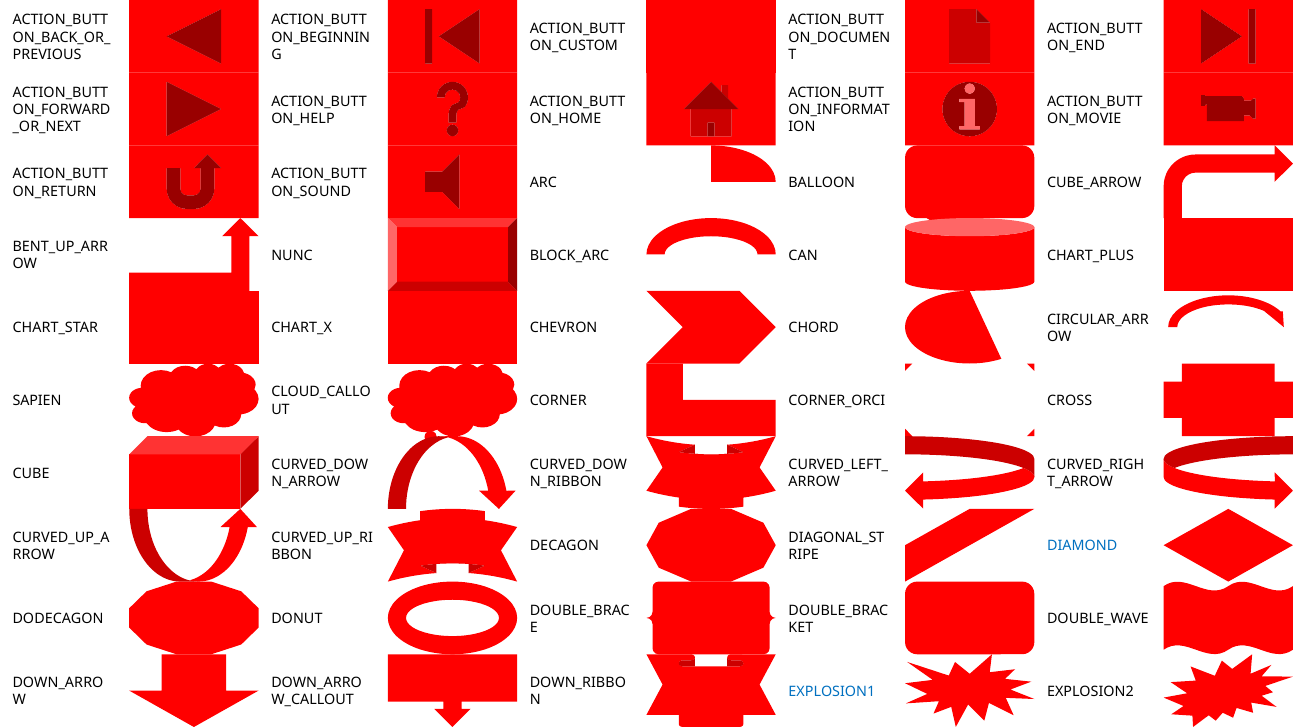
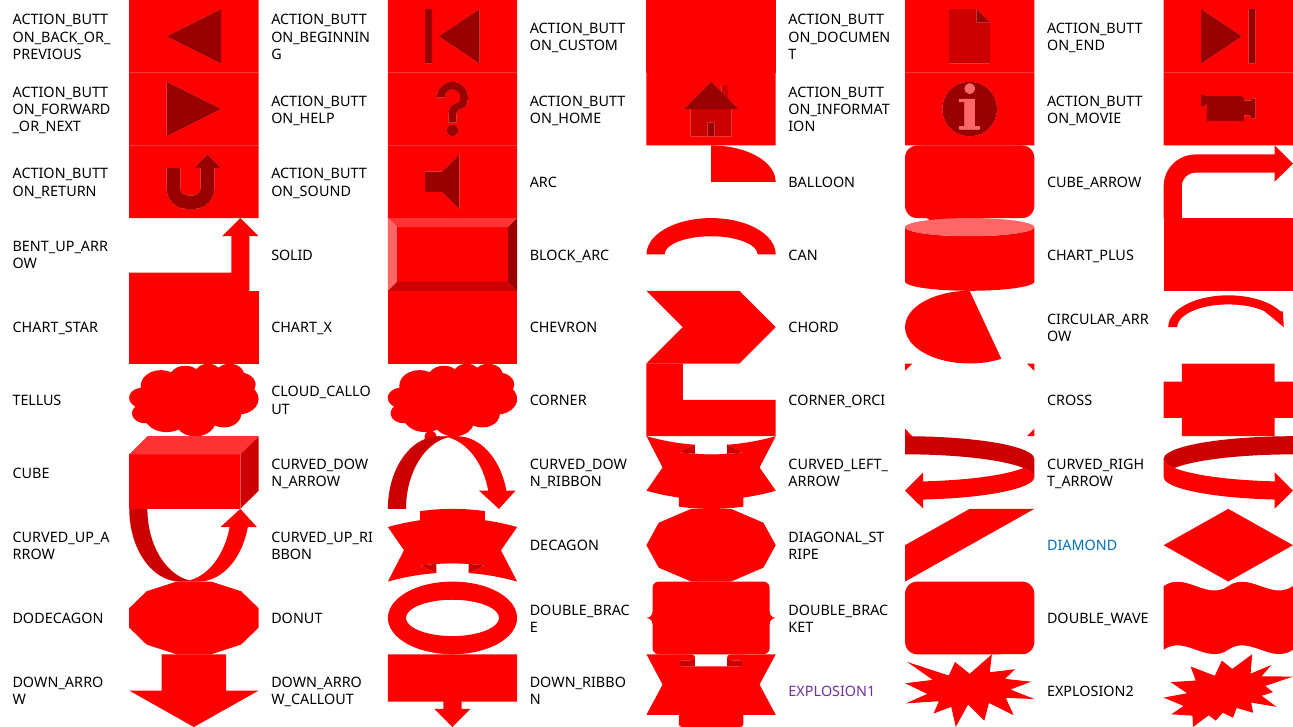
NUNC: NUNC -> SOLID
SAPIEN: SAPIEN -> TELLUS
EXPLOSION1 colour: blue -> purple
